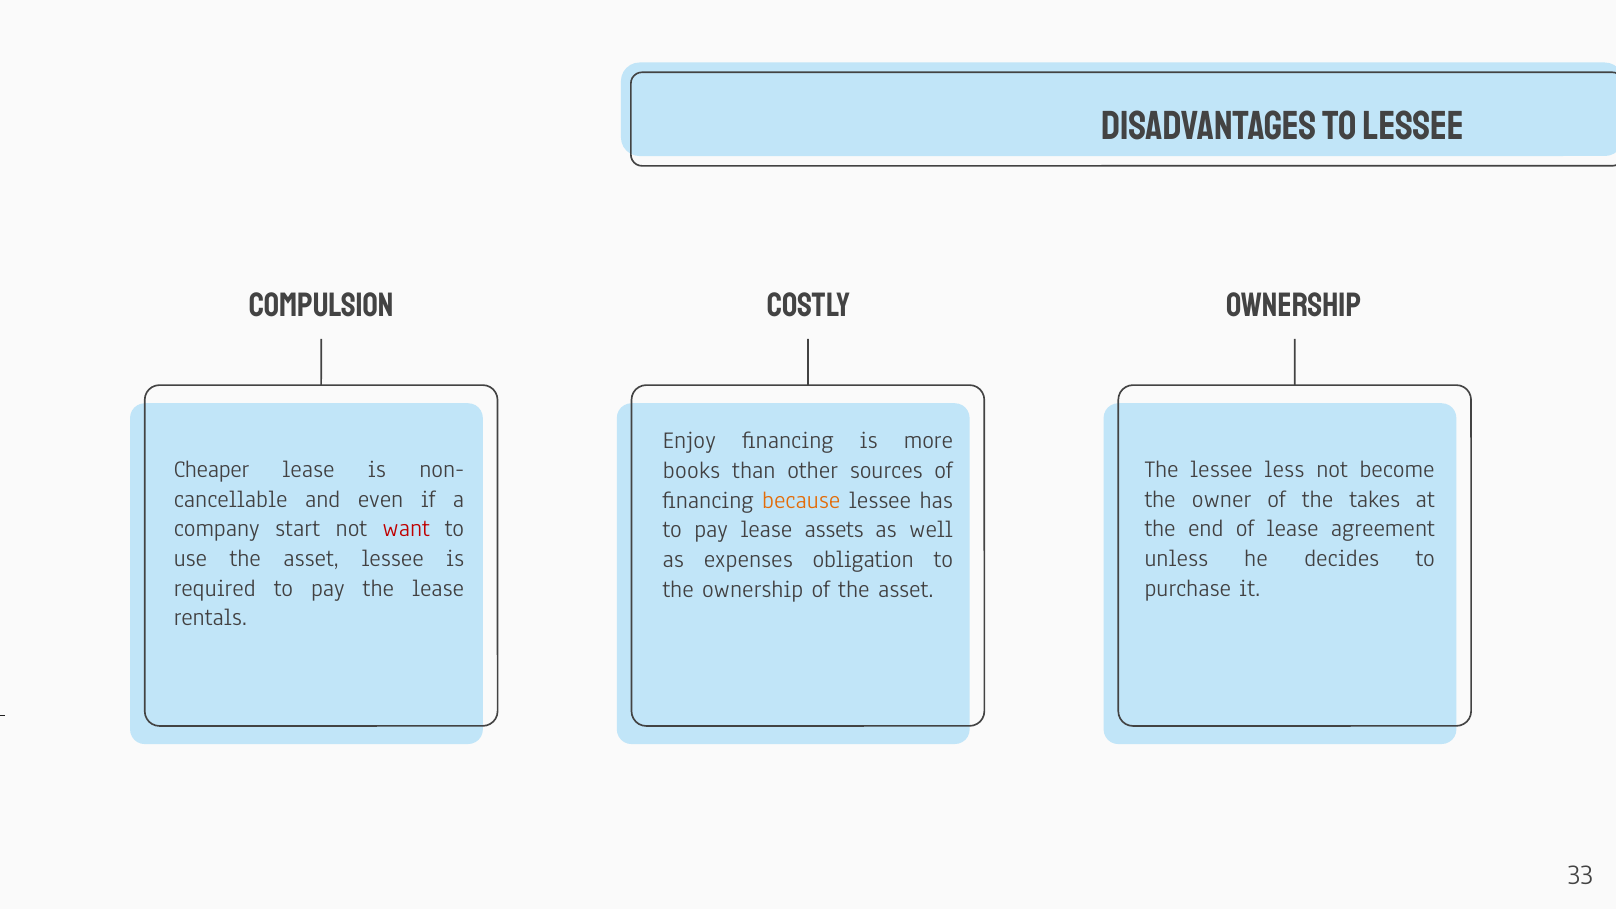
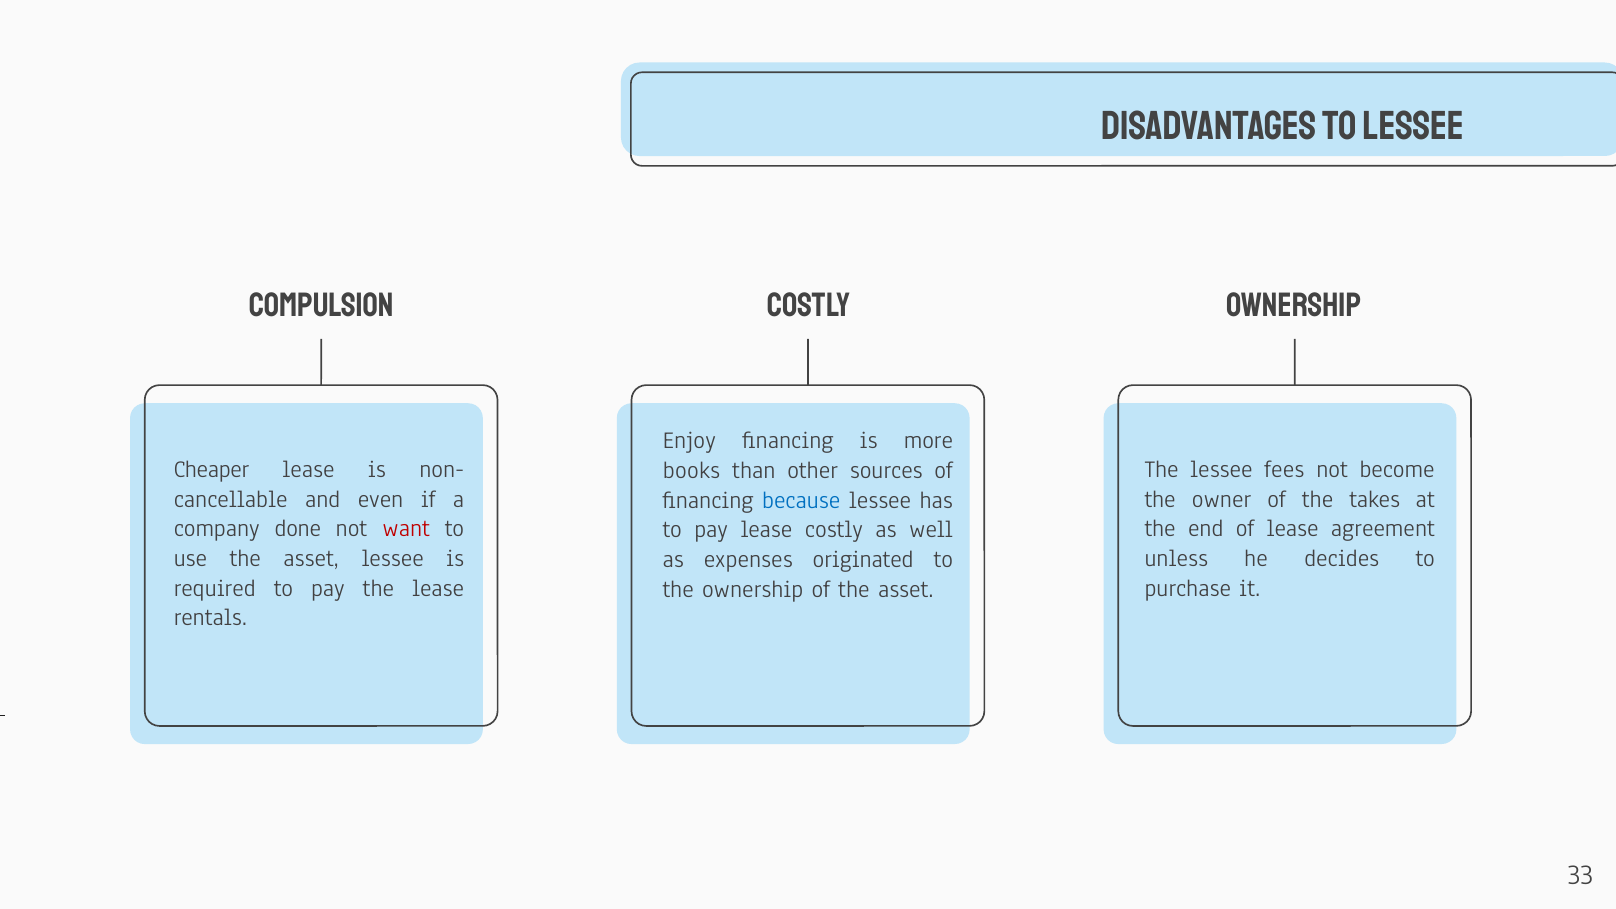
less: less -> fees
because colour: orange -> blue
start: start -> done
lease assets: assets -> costly
obligation: obligation -> originated
